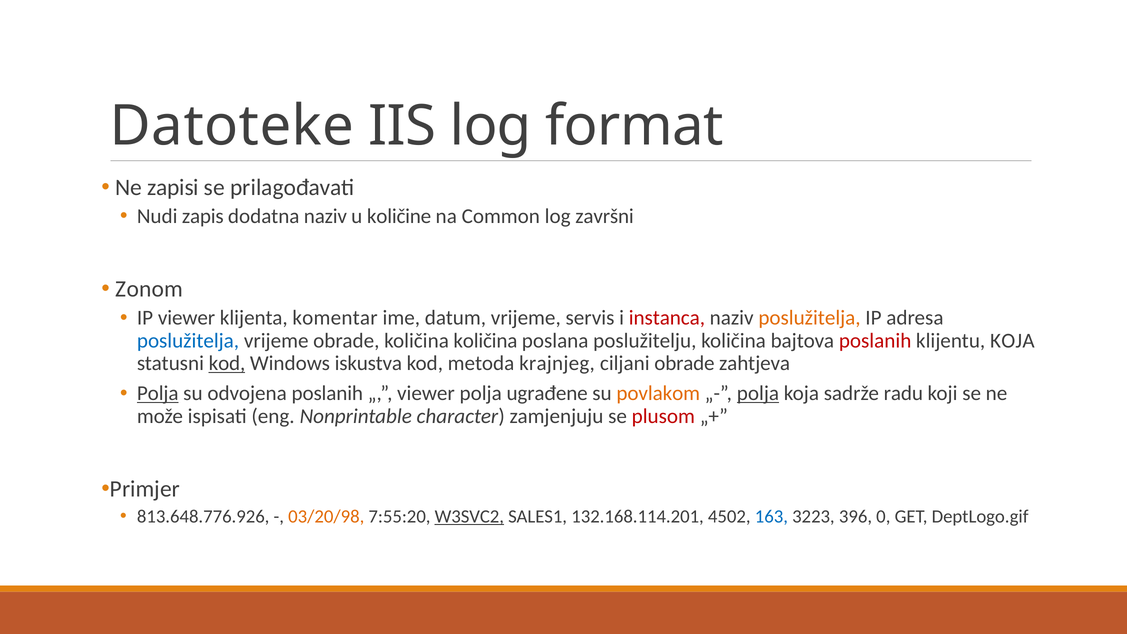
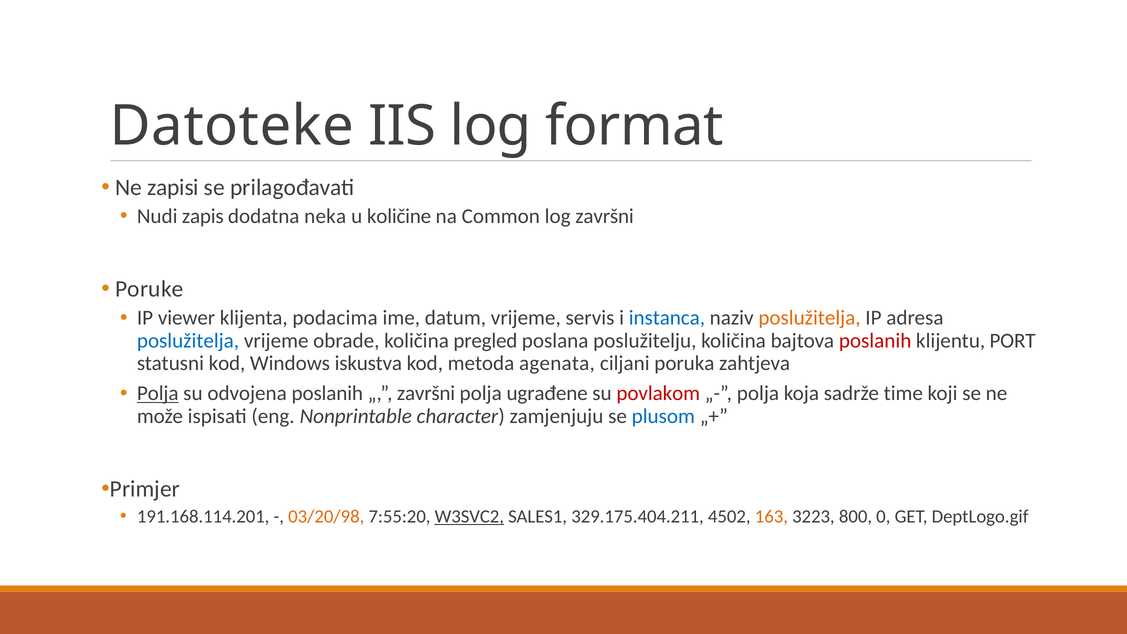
dodatna naziv: naziv -> neka
Zonom: Zonom -> Poruke
komentar: komentar -> podacima
instanca colour: red -> blue
količina količina: količina -> pregled
klijentu KOJA: KOJA -> PORT
kod at (227, 363) underline: present -> none
krajnjeg: krajnjeg -> agenata
ciljani obrade: obrade -> poruka
viewer at (426, 393): viewer -> završni
povlakom colour: orange -> red
polja at (758, 393) underline: present -> none
radu: radu -> time
plusom colour: red -> blue
813.648.776.926: 813.648.776.926 -> 191.168.114.201
132.168.114.201: 132.168.114.201 -> 329.175.404.211
163 colour: blue -> orange
396: 396 -> 800
